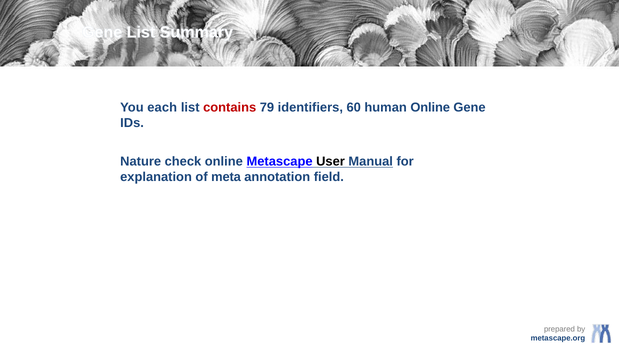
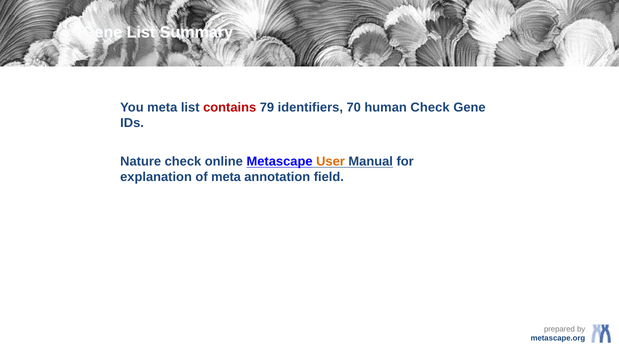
You each: each -> meta
60: 60 -> 70
human Online: Online -> Check
User colour: black -> orange
